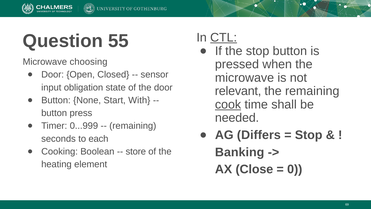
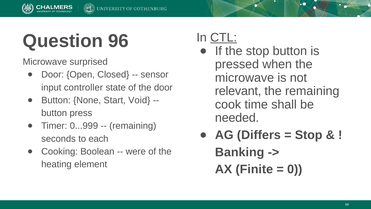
55: 55 -> 96
choosing: choosing -> surprised
obligation: obligation -> controller
With: With -> Void
cook underline: present -> none
store: store -> were
Close: Close -> Finite
